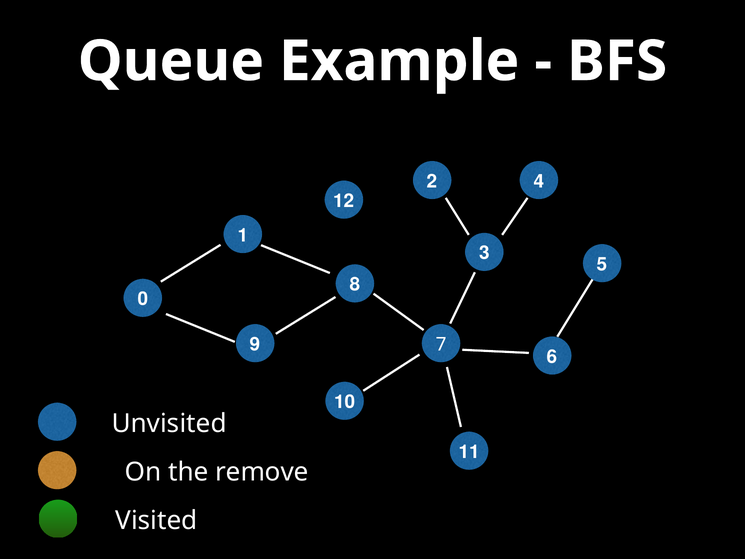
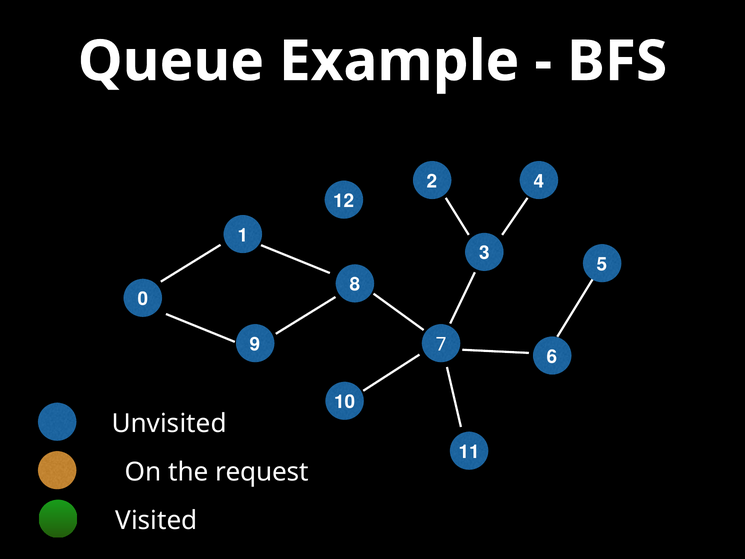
remove: remove -> request
